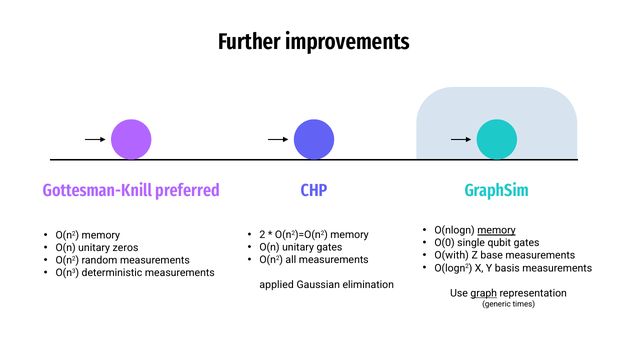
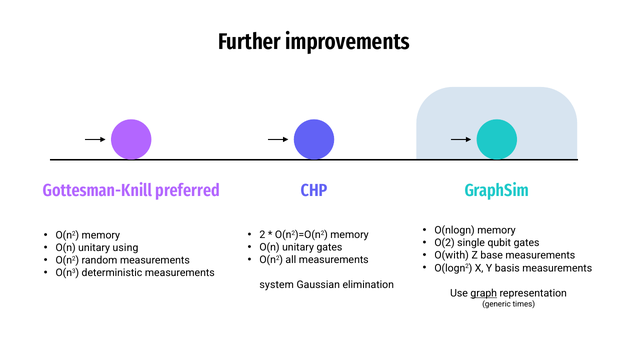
memory at (496, 231) underline: present -> none
O(0: O(0 -> O(2
zeros: zeros -> using
applied: applied -> system
